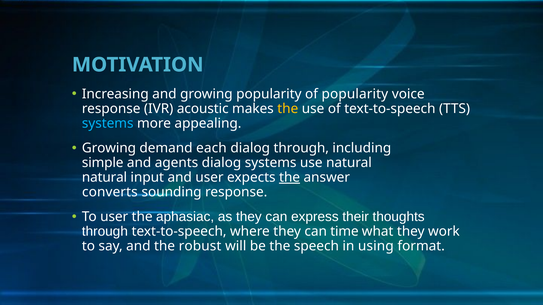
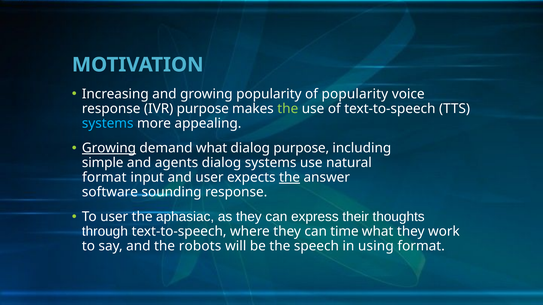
IVR acoustic: acoustic -> purpose
the at (288, 109) colour: yellow -> light green
Growing at (109, 148) underline: none -> present
demand each: each -> what
dialog through: through -> purpose
natural at (104, 178): natural -> format
converts: converts -> software
robust: robust -> robots
